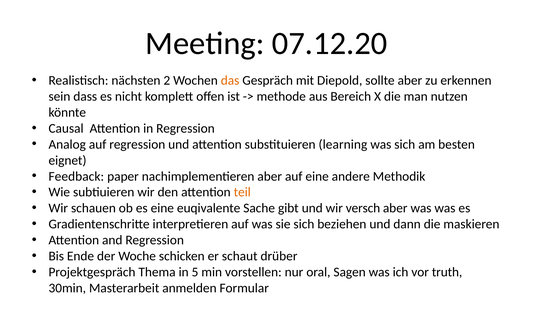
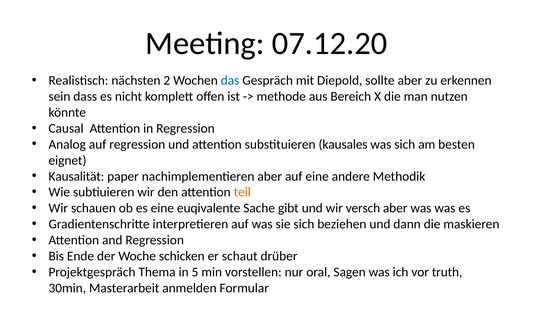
das colour: orange -> blue
learning: learning -> kausales
Feedback: Feedback -> Kausalität
